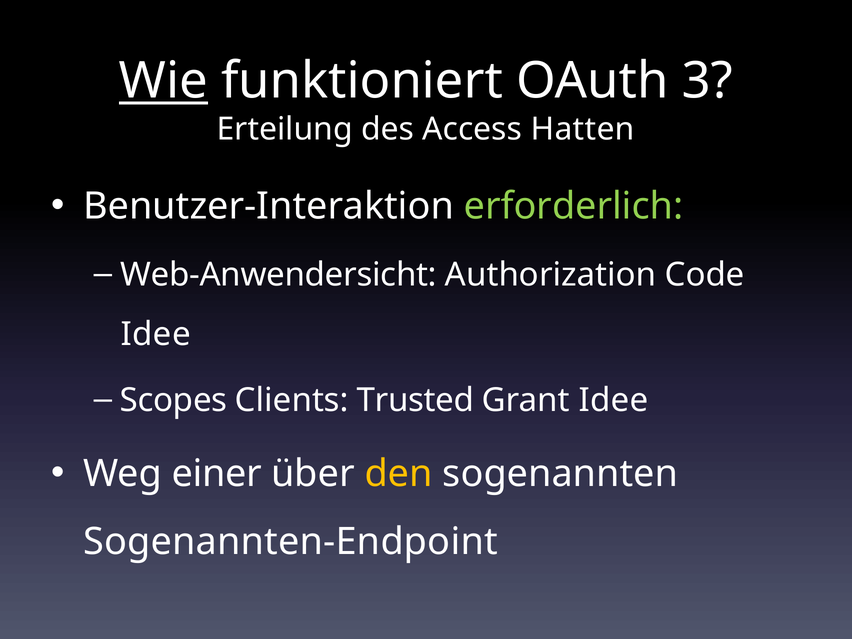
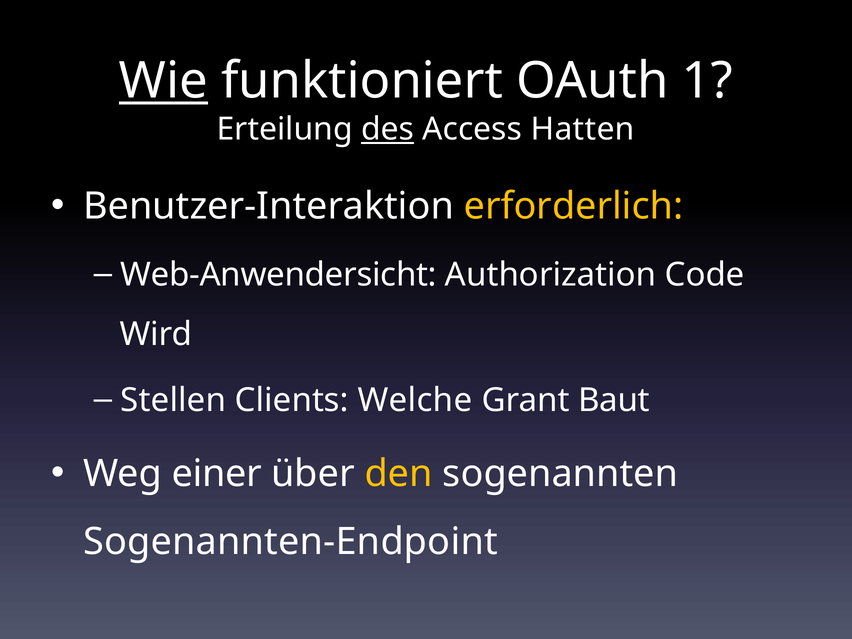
3: 3 -> 1
des underline: none -> present
erforderlich colour: light green -> yellow
Idee at (156, 334): Idee -> Wird
Scopes: Scopes -> Stellen
Trusted: Trusted -> Welche
Grant Idee: Idee -> Baut
